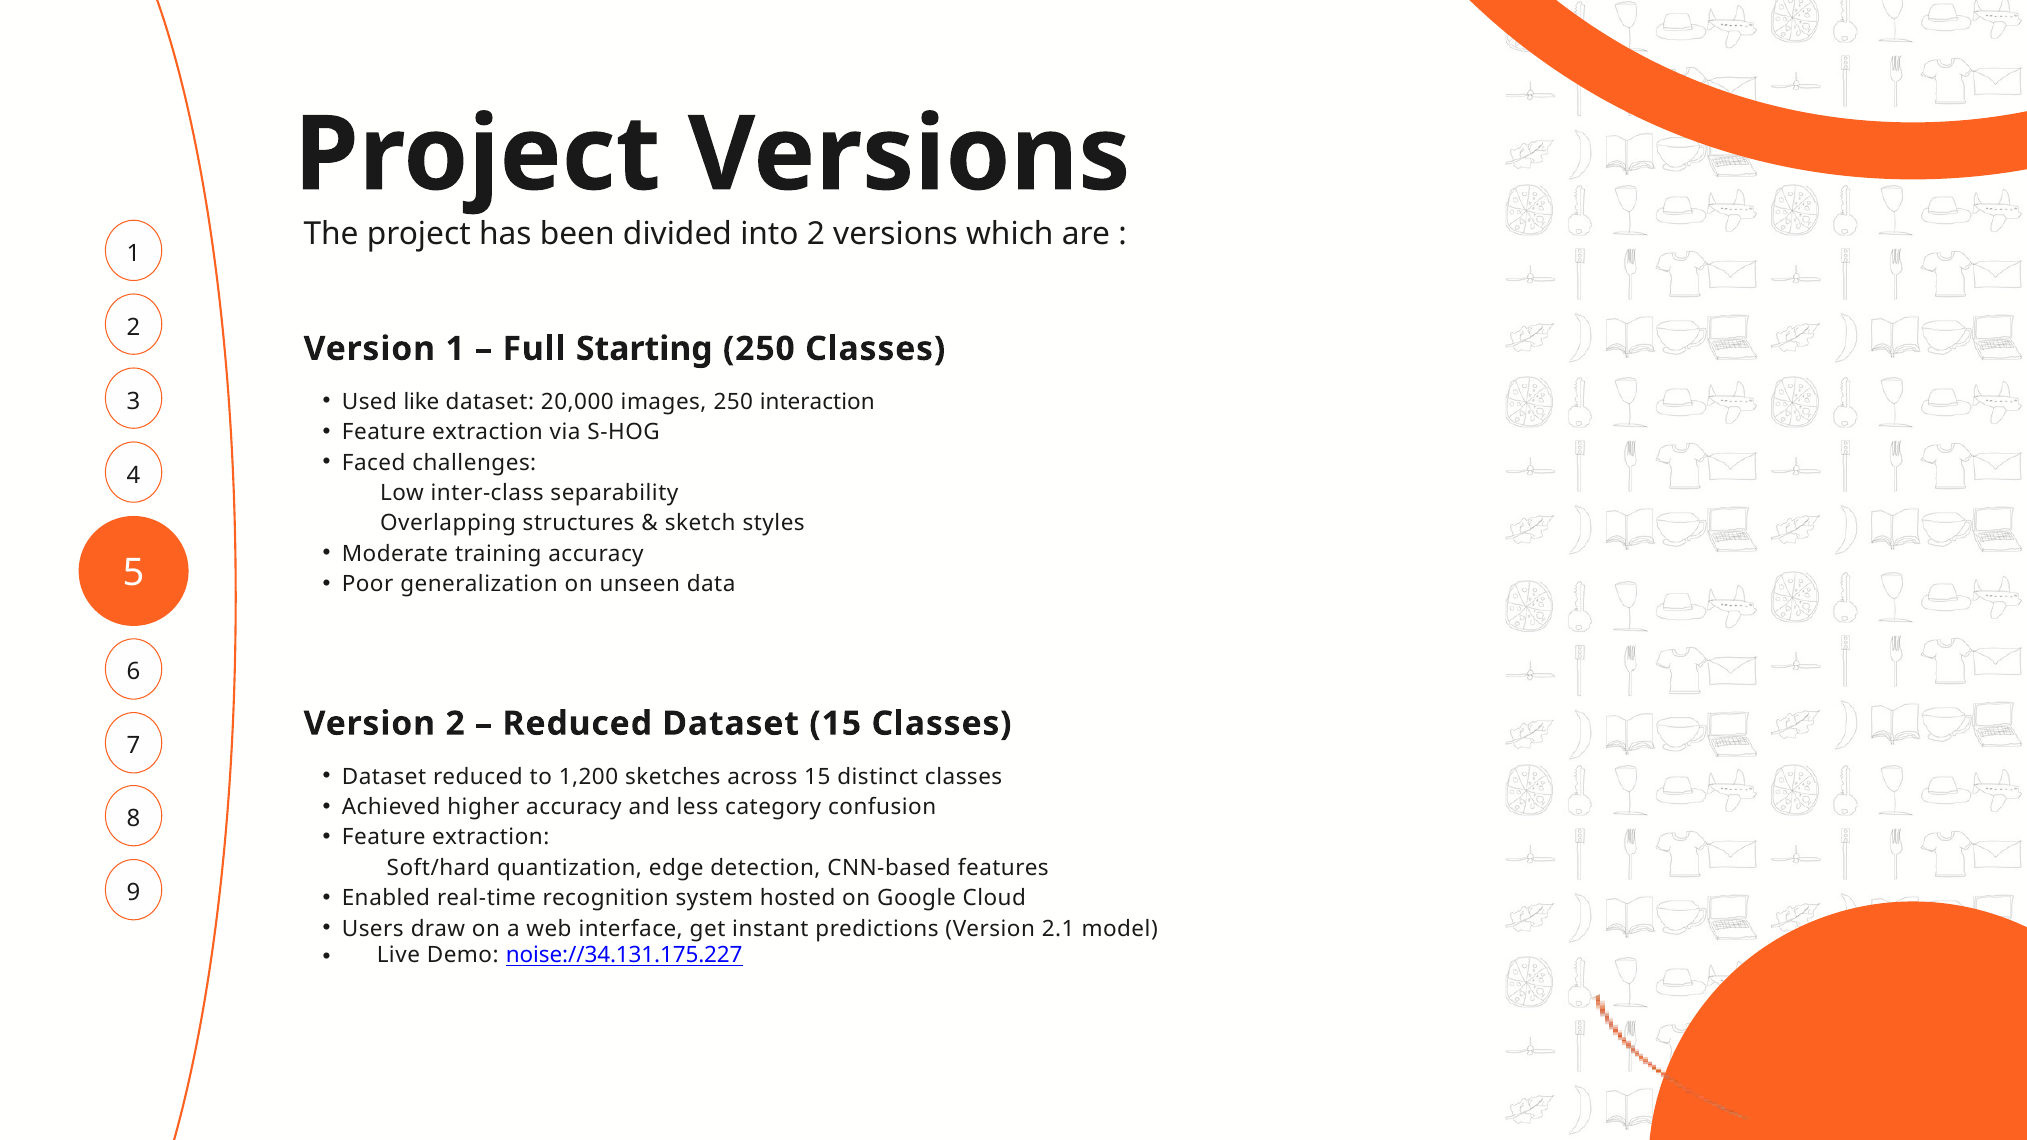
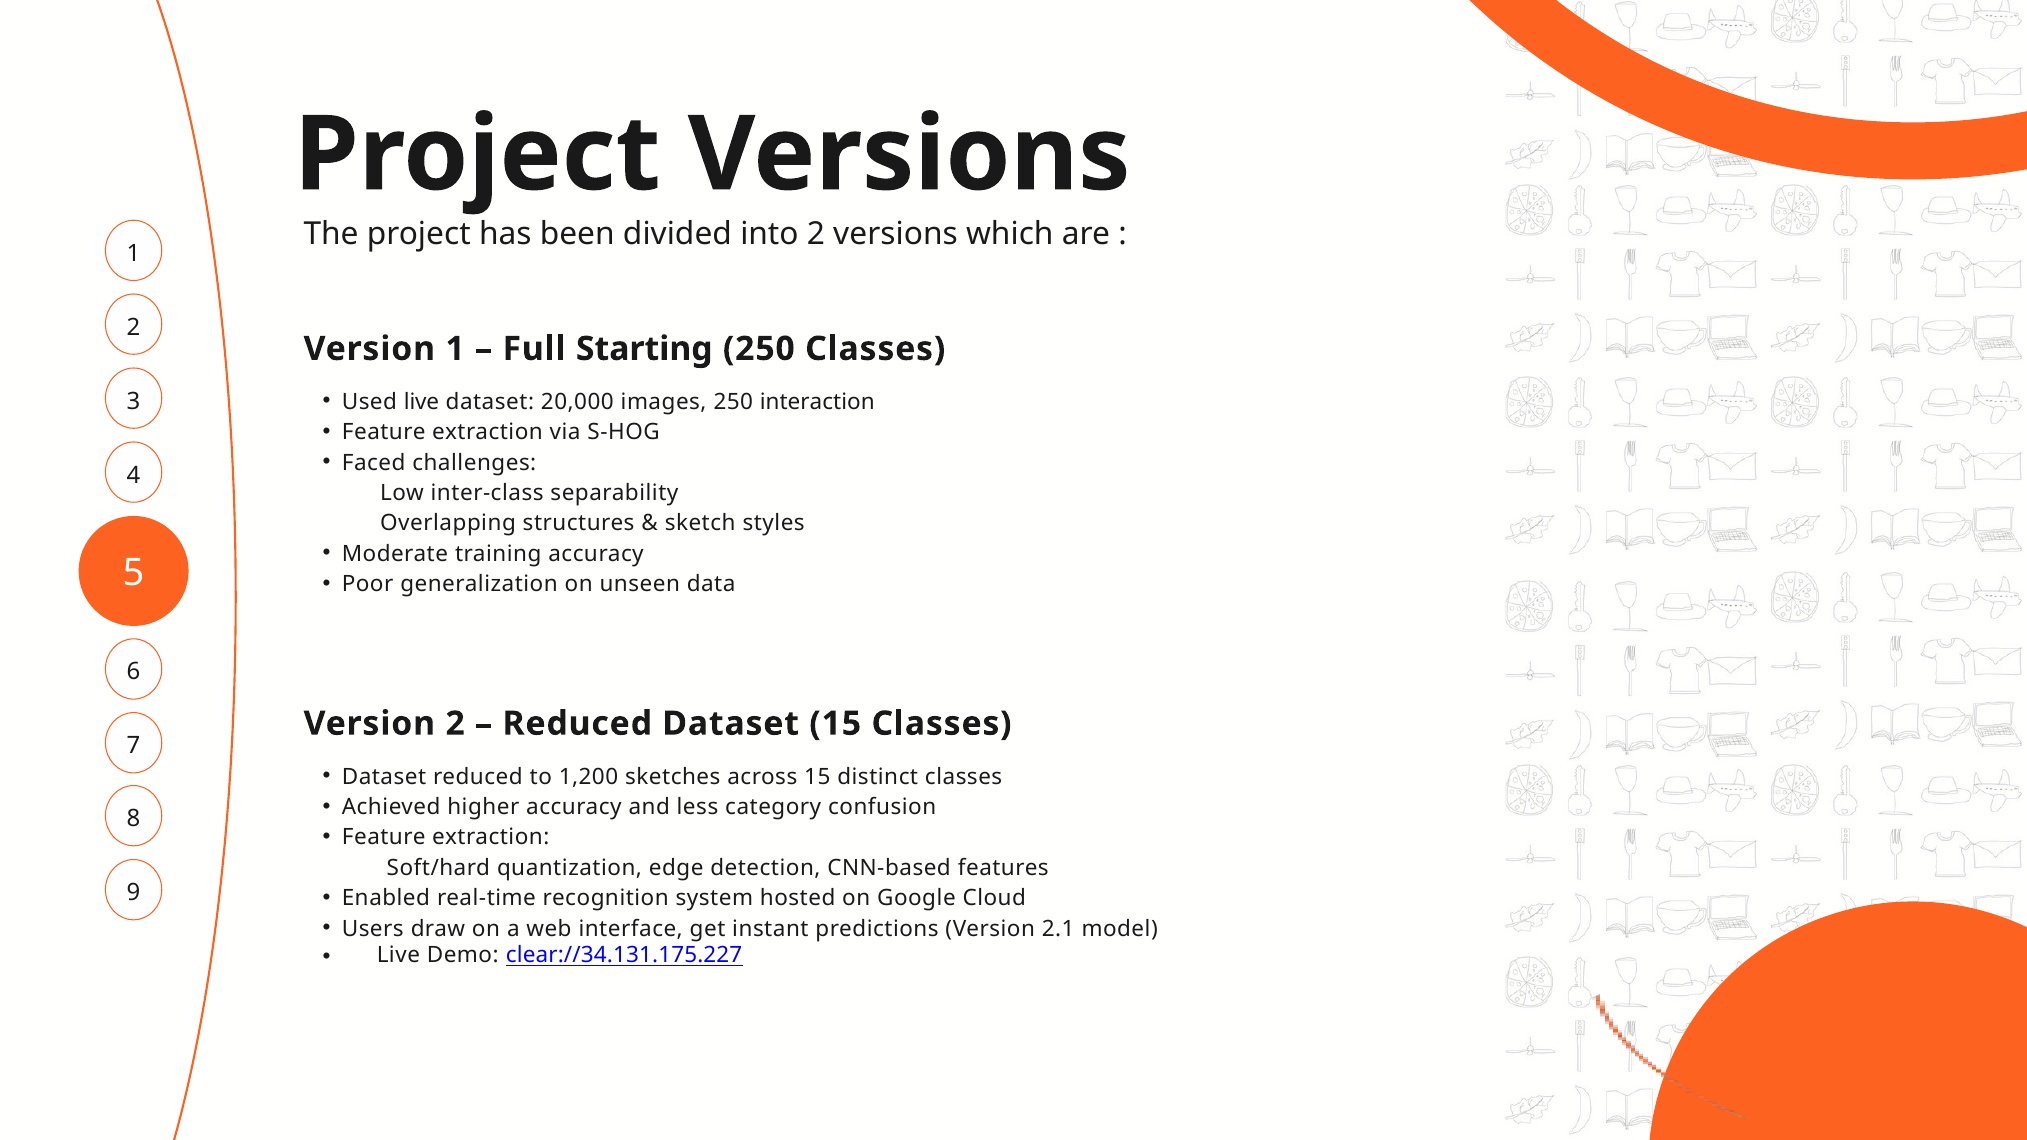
Used like: like -> live
noise://34.131.175.227: noise://34.131.175.227 -> clear://34.131.175.227
